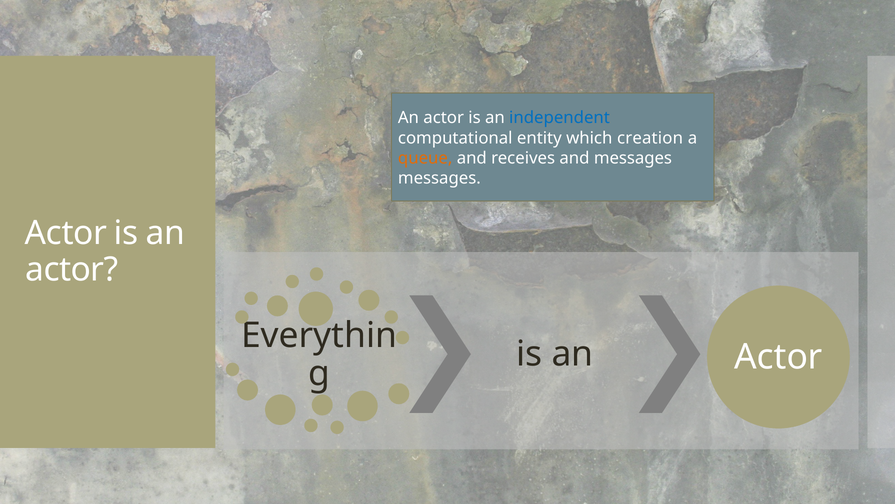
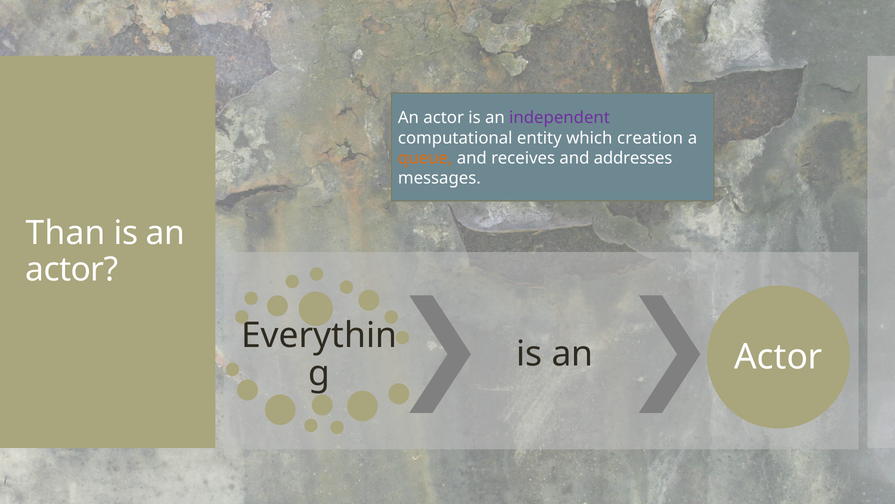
independent colour: blue -> purple
and messages: messages -> addresses
Actor at (66, 233): Actor -> Than
